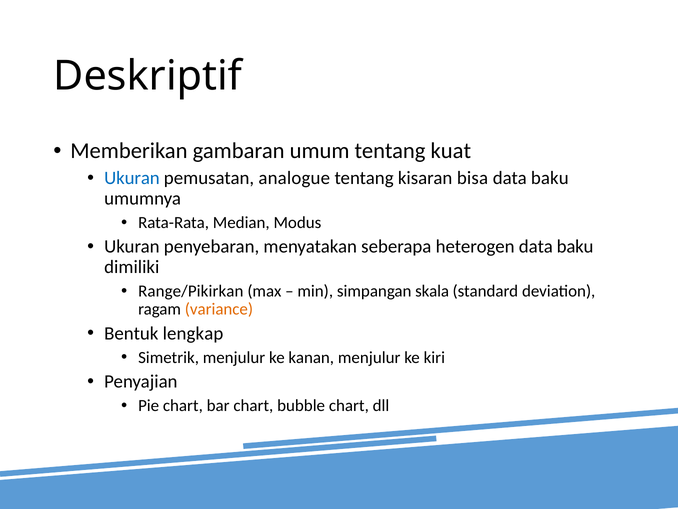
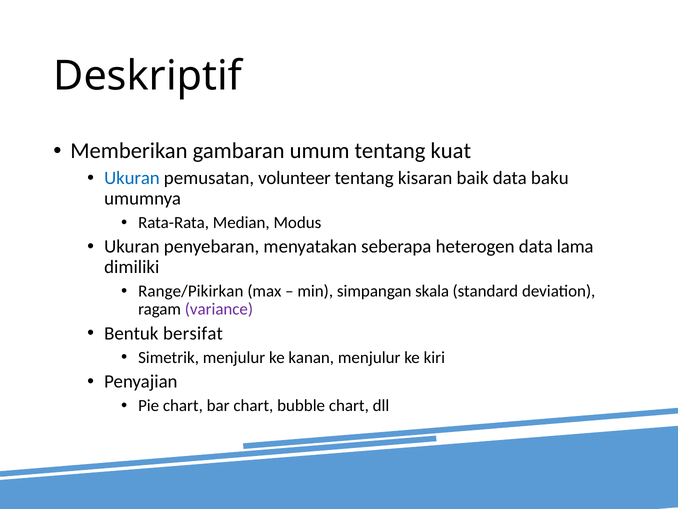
analogue: analogue -> volunteer
bisa: bisa -> baik
heterogen data baku: baku -> lama
variance colour: orange -> purple
lengkap: lengkap -> bersifat
